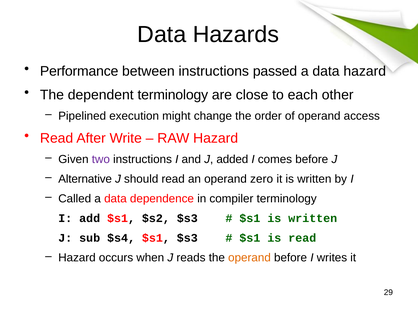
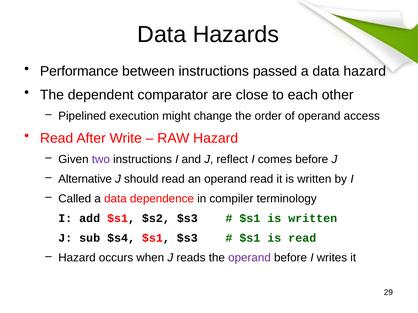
dependent terminology: terminology -> comparator
added: added -> reflect
operand zero: zero -> read
operand at (249, 258) colour: orange -> purple
